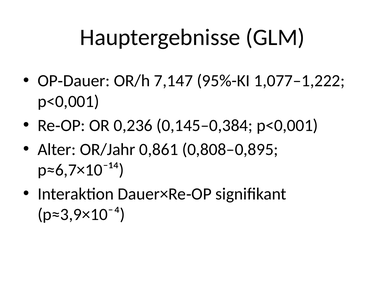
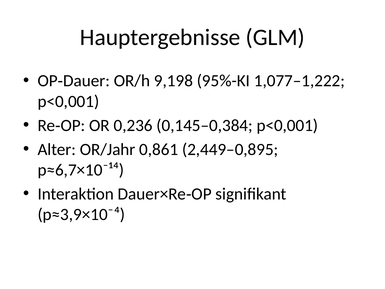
7,147: 7,147 -> 9,198
0,808–0,895: 0,808–0,895 -> 2,449–0,895
